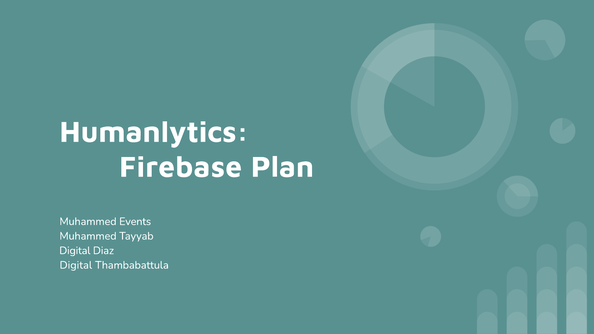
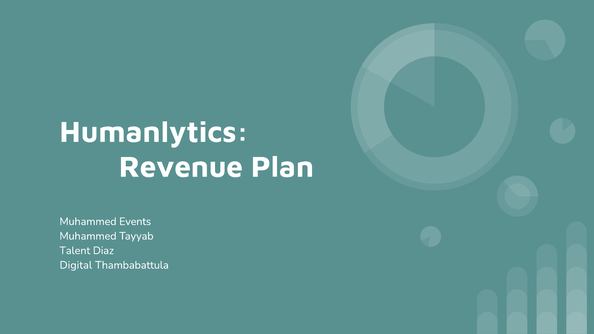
Firebase: Firebase -> Revenue
Digital at (75, 251): Digital -> Talent
